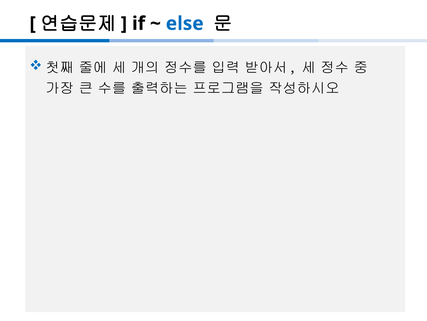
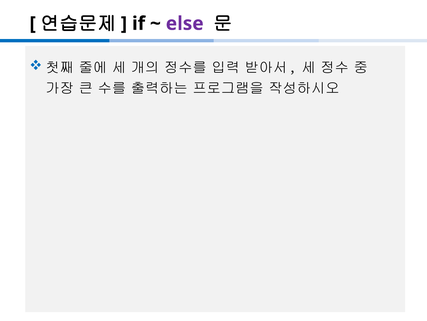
else colour: blue -> purple
